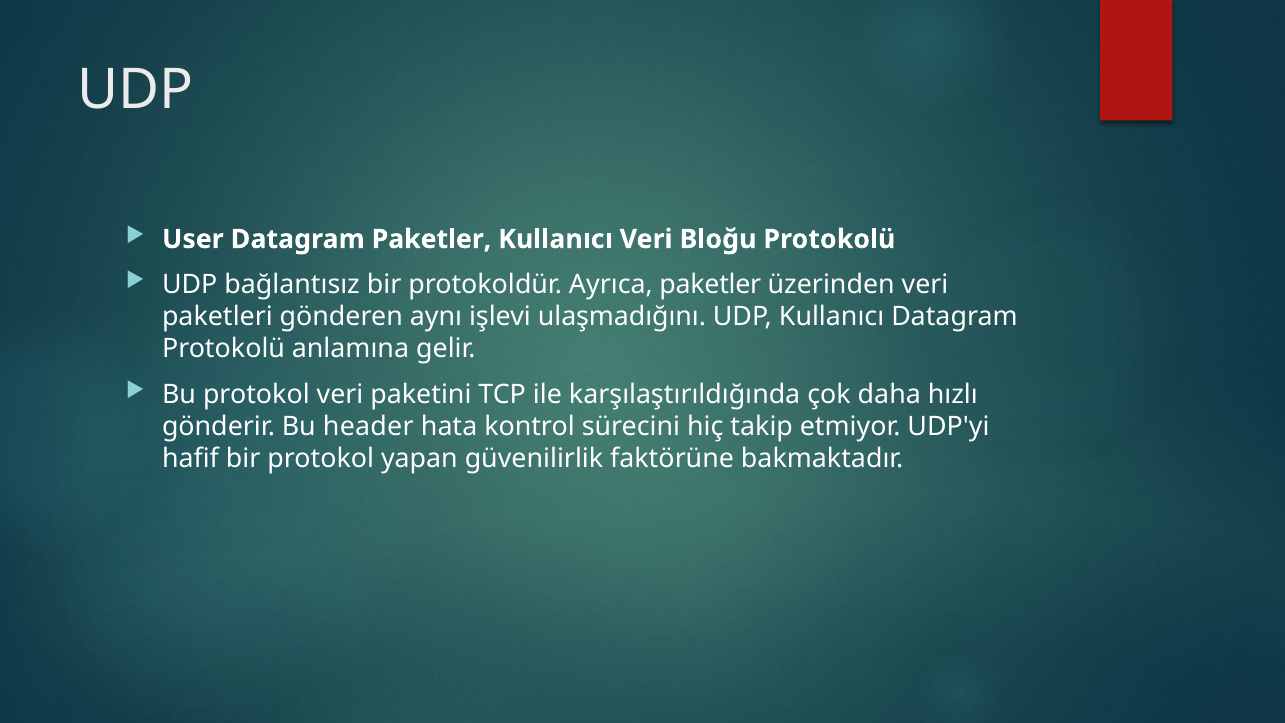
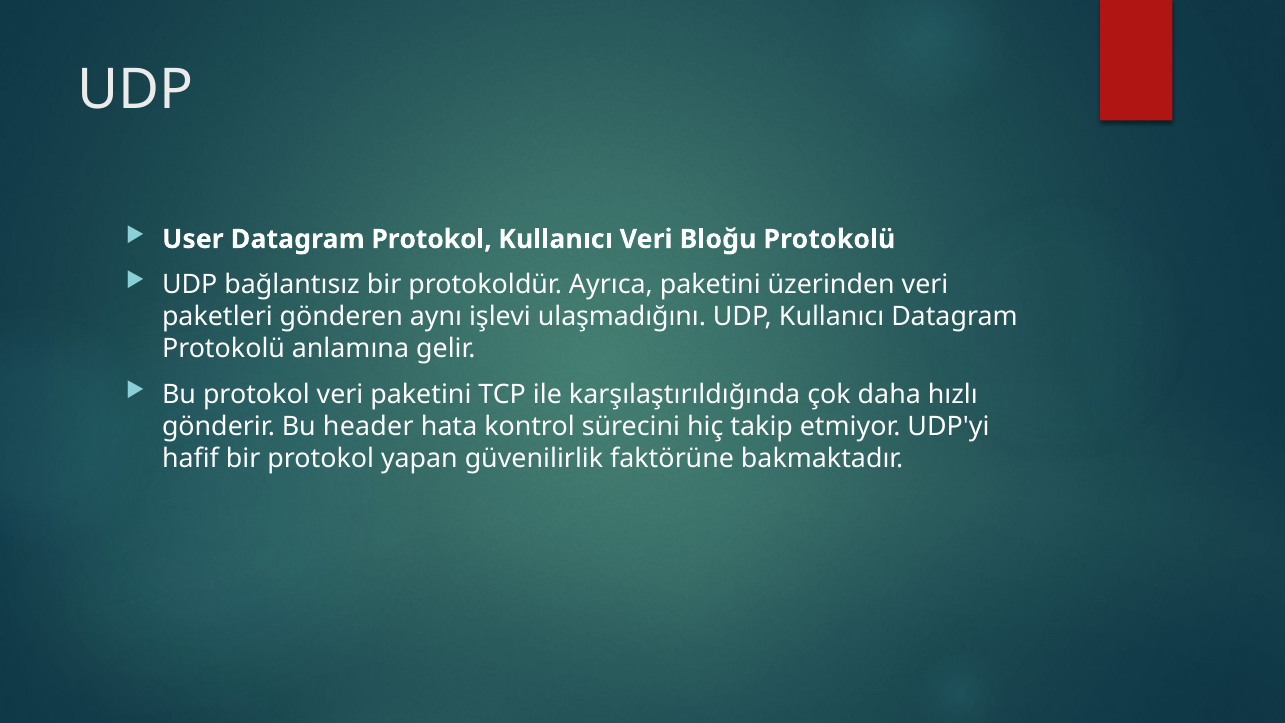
Datagram Paketler: Paketler -> Protokol
Ayrıca paketler: paketler -> paketini
